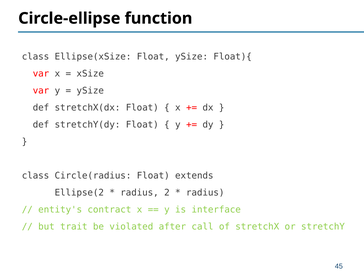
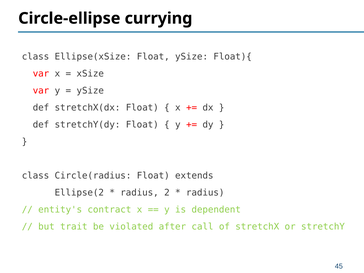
function: function -> currying
interface: interface -> dependent
